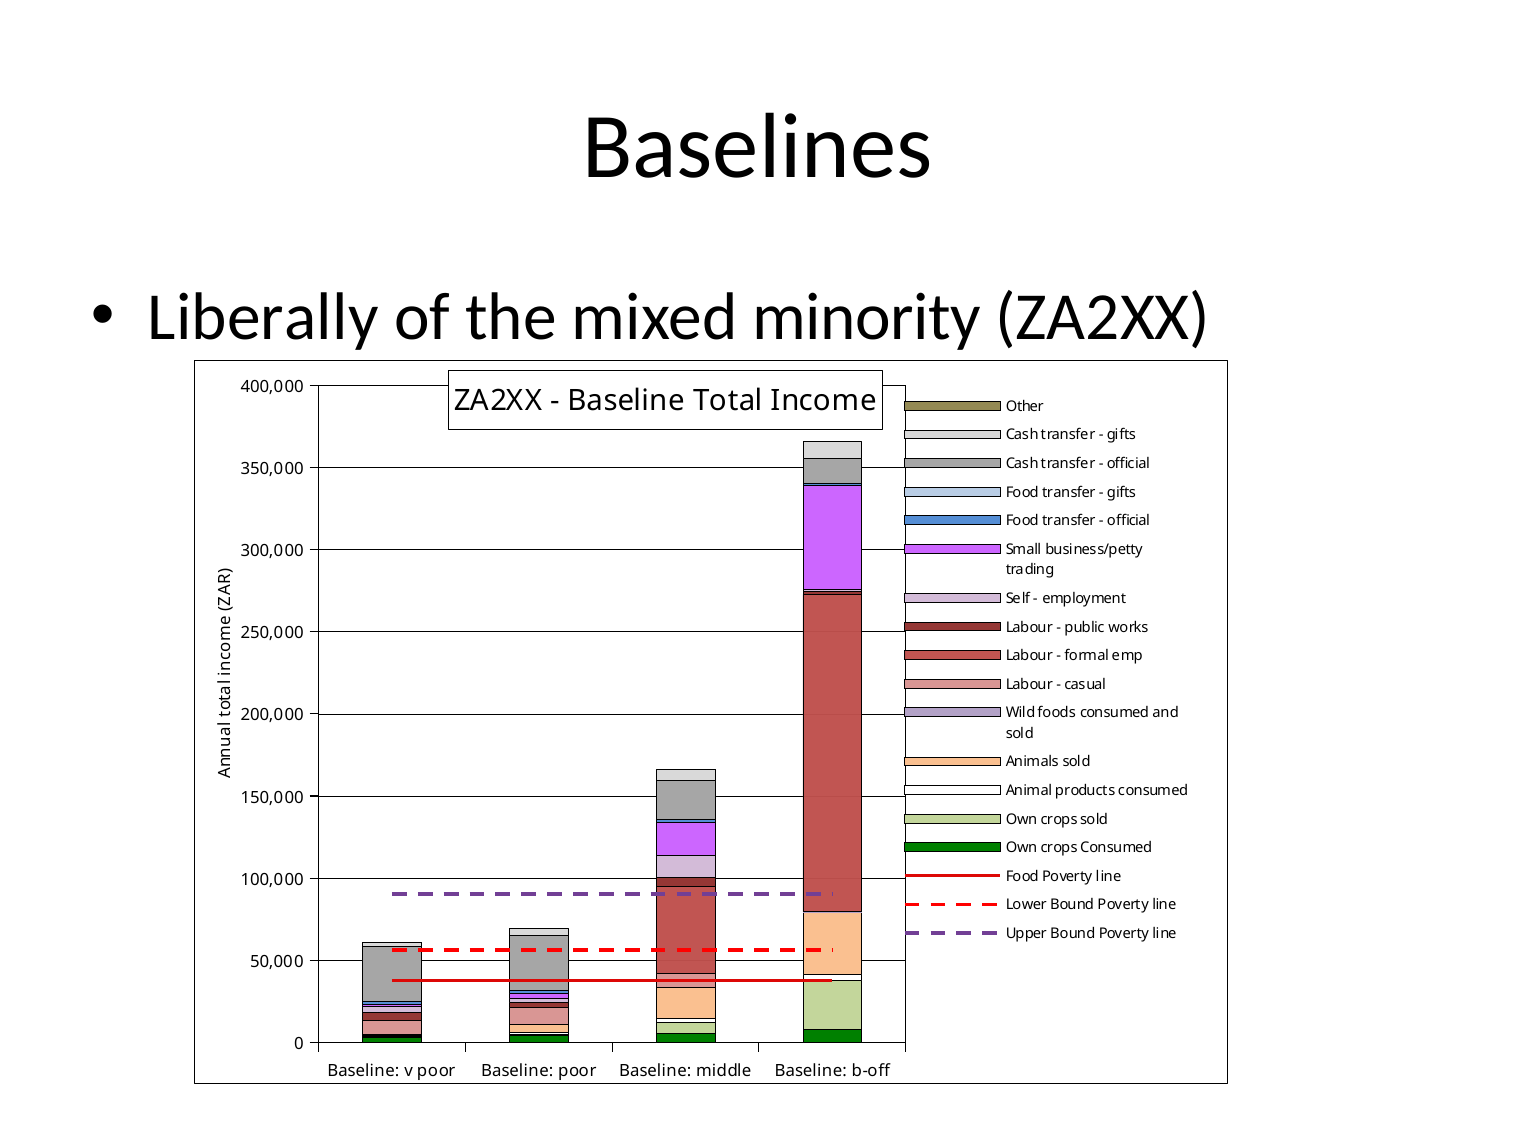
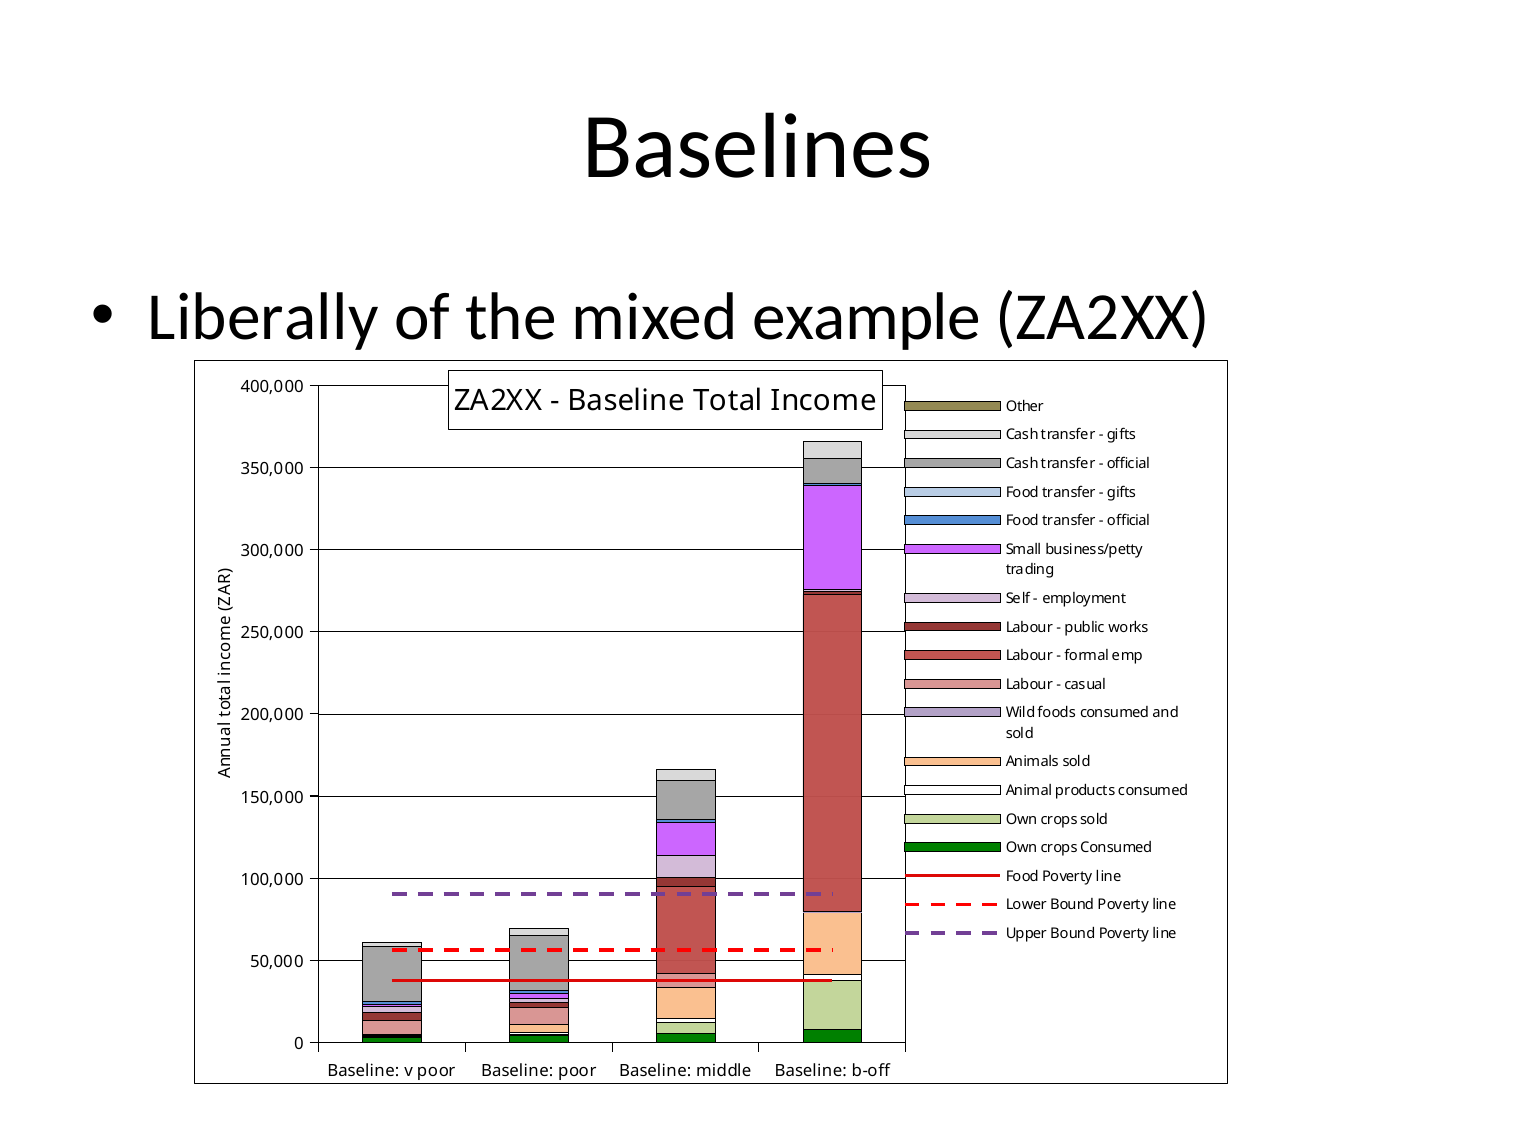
minority: minority -> example
